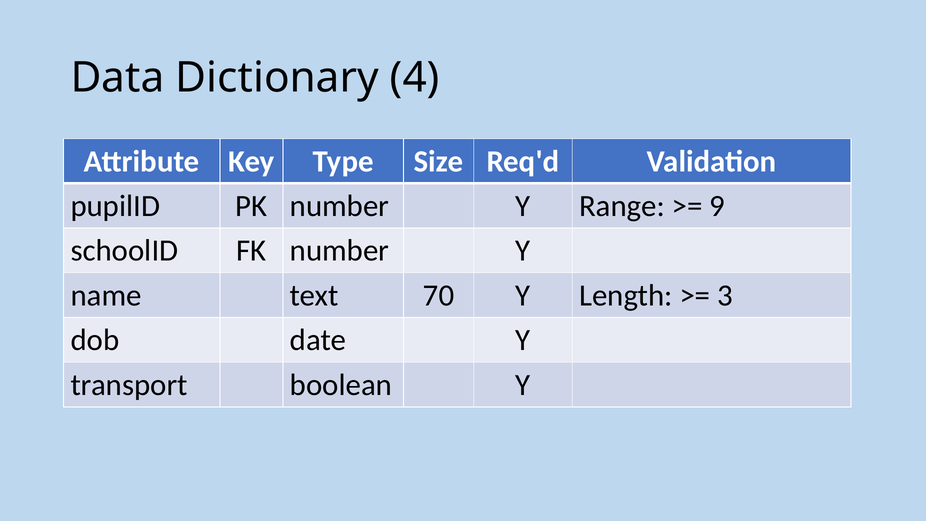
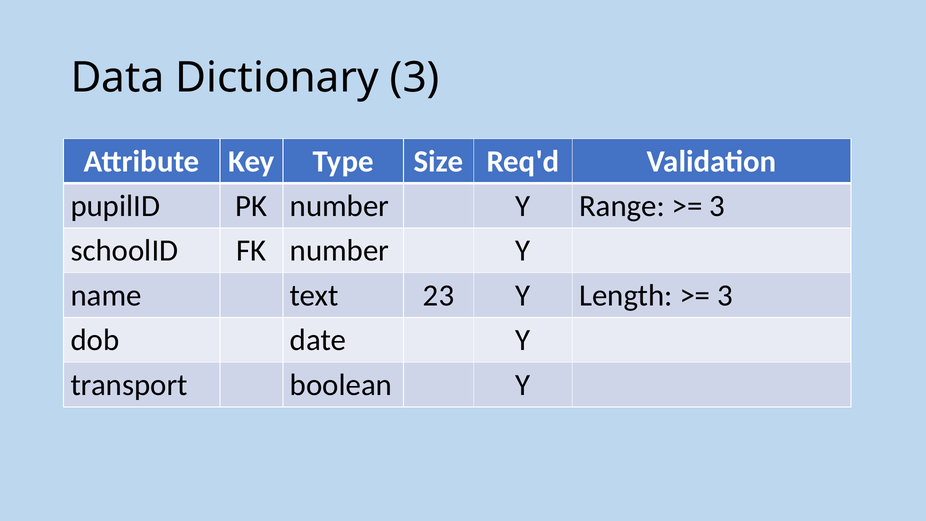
Dictionary 4: 4 -> 3
9 at (717, 206): 9 -> 3
70: 70 -> 23
